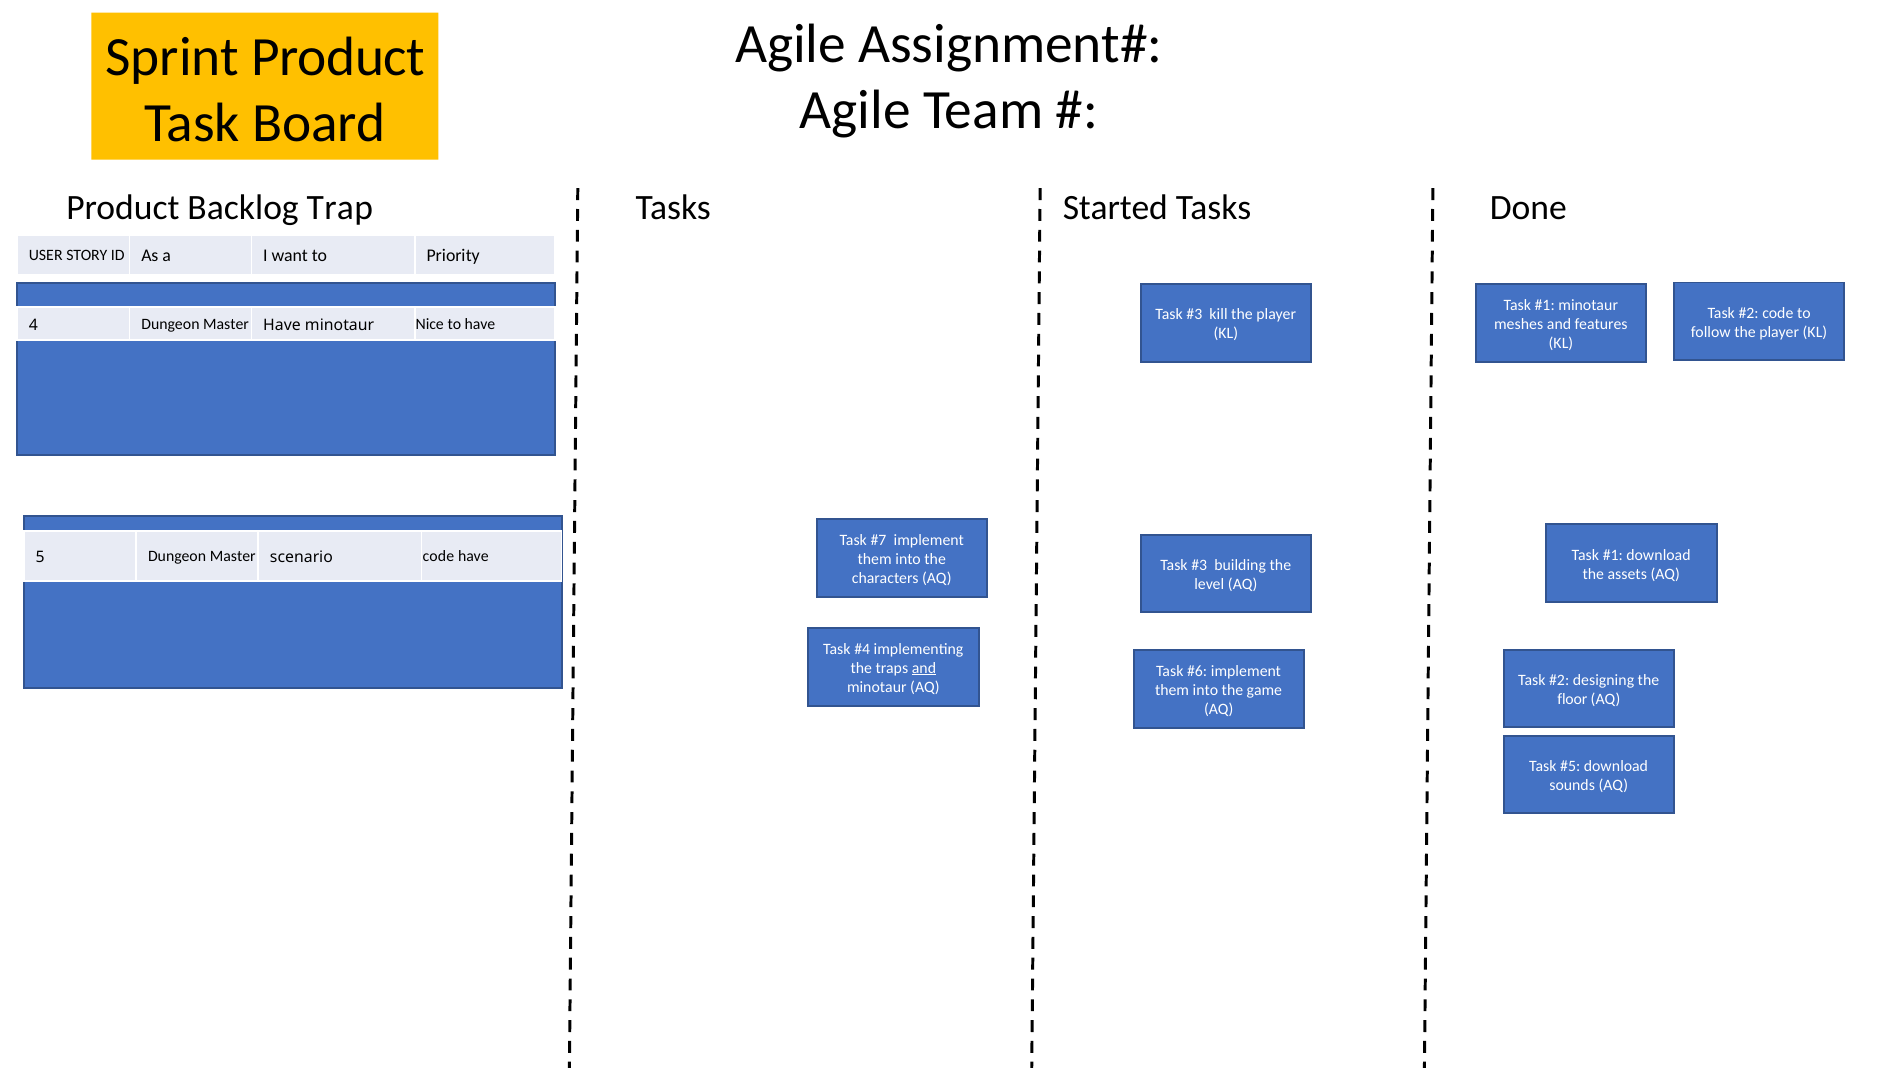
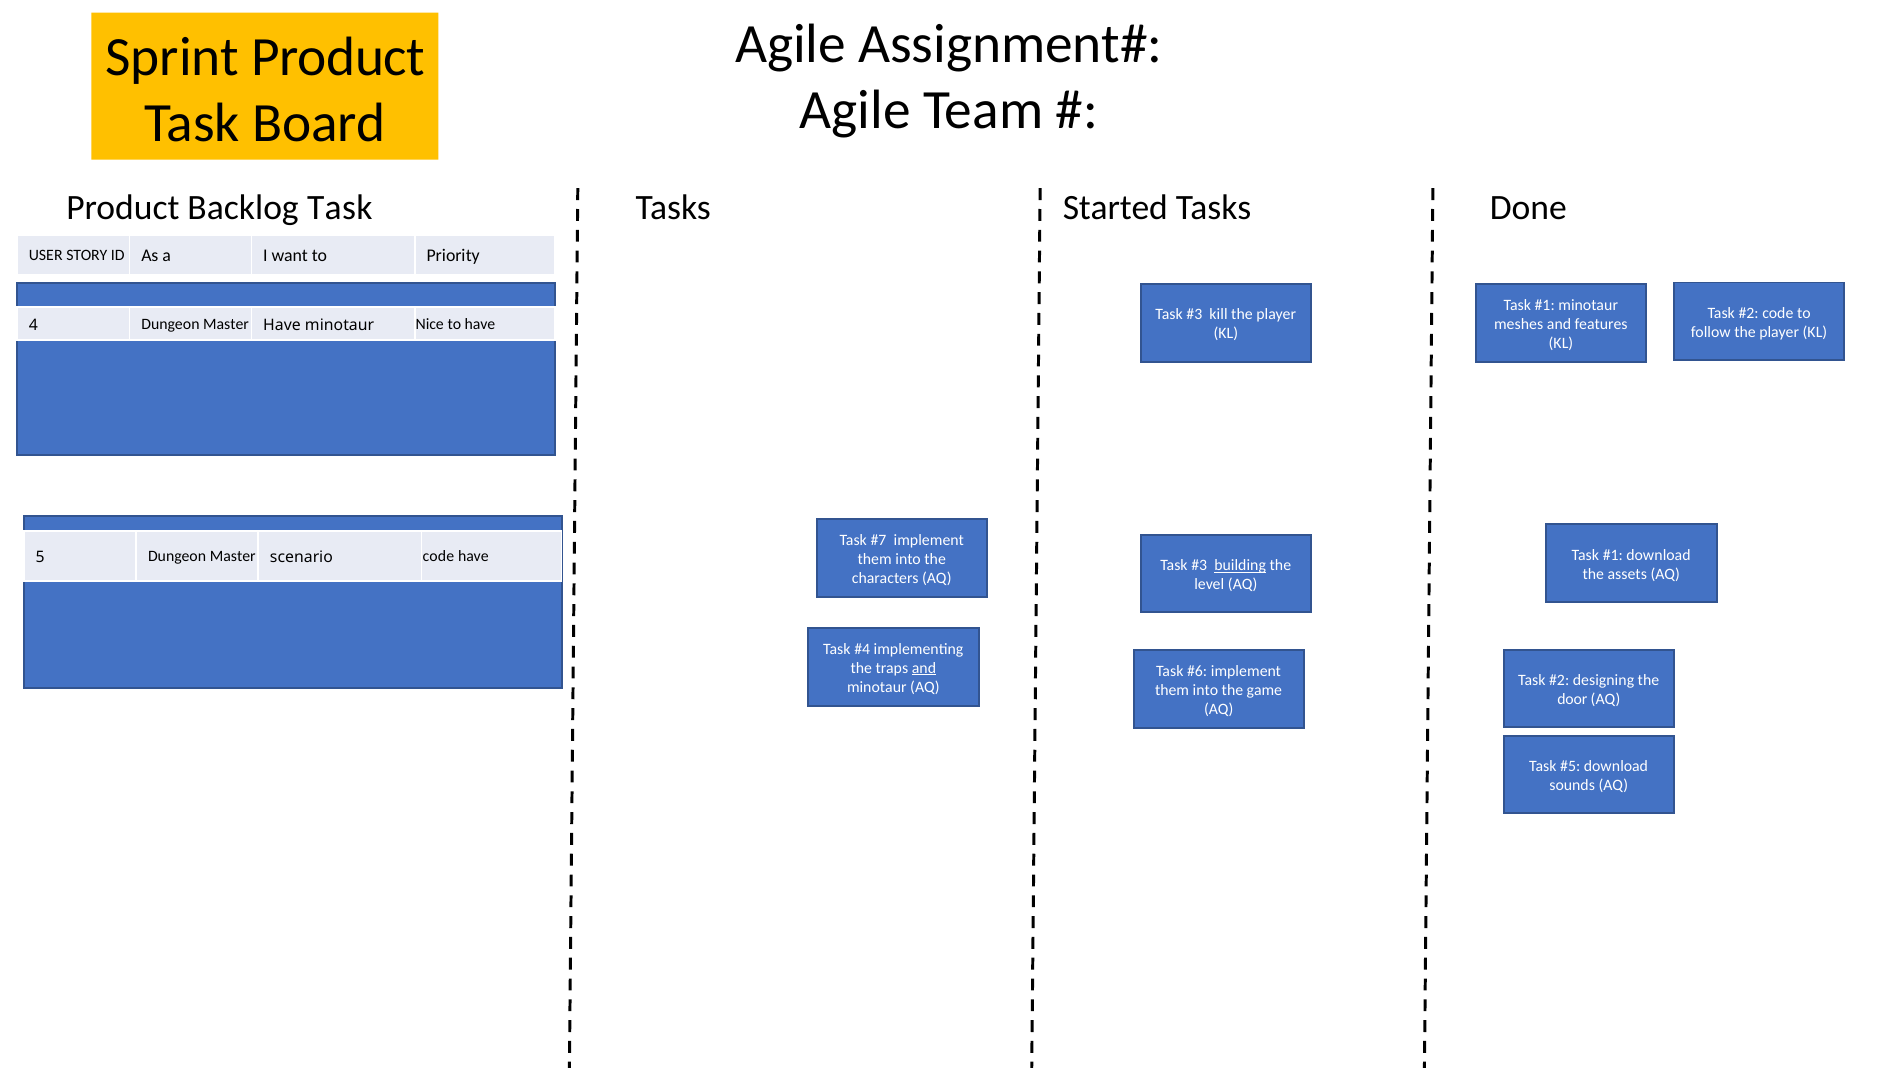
Backlog Trap: Trap -> Task
building underline: none -> present
floor: floor -> door
